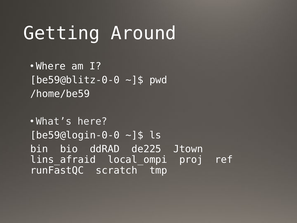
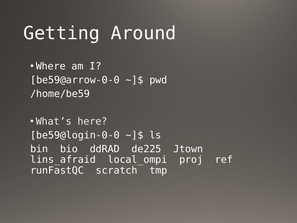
be59@blitz-0-0: be59@blitz-0-0 -> be59@arrow-0-0
